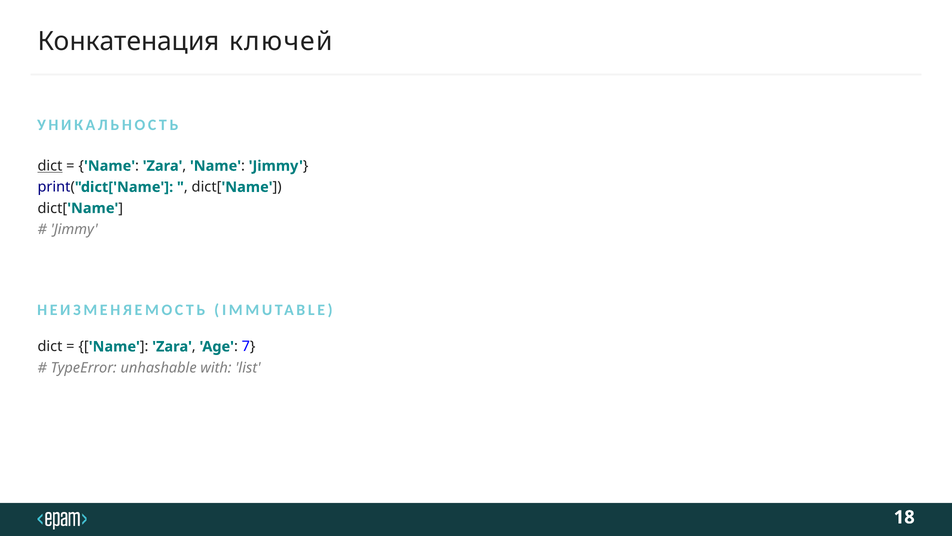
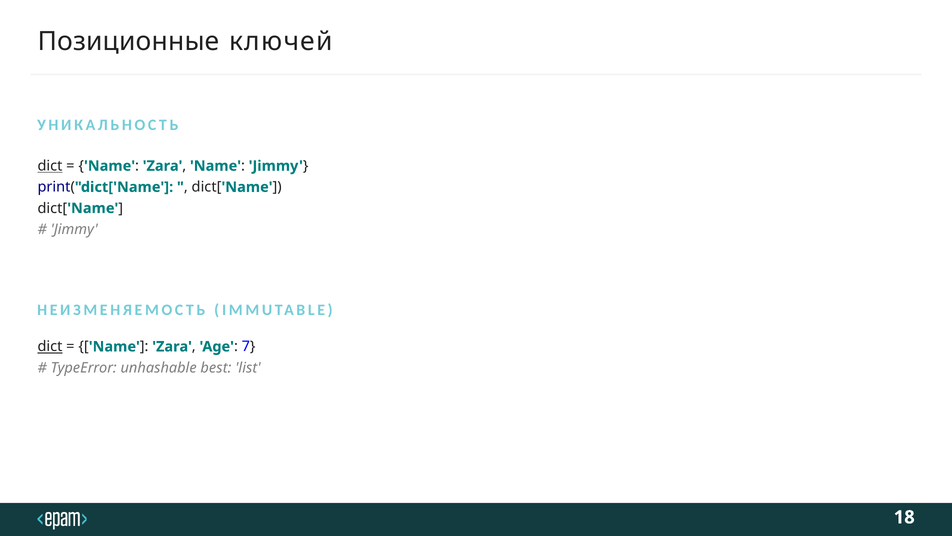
Конкатенация: Конкатенация -> Позиционные
dict at (50, 346) underline: none -> present
with: with -> best
